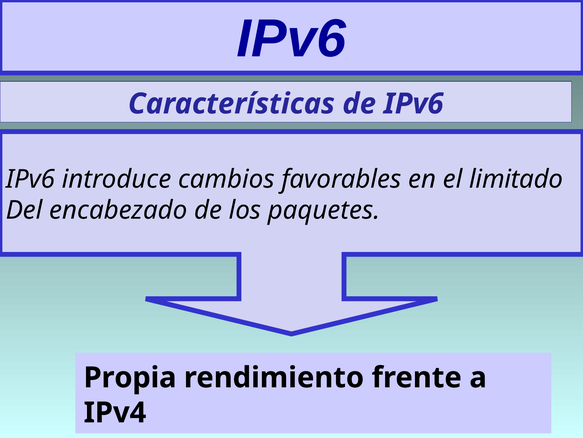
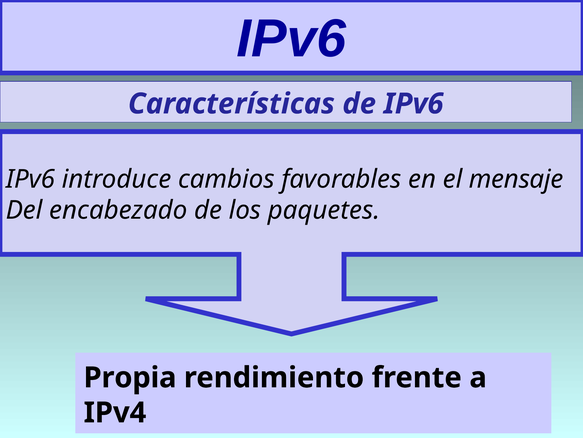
limitado: limitado -> mensaje
